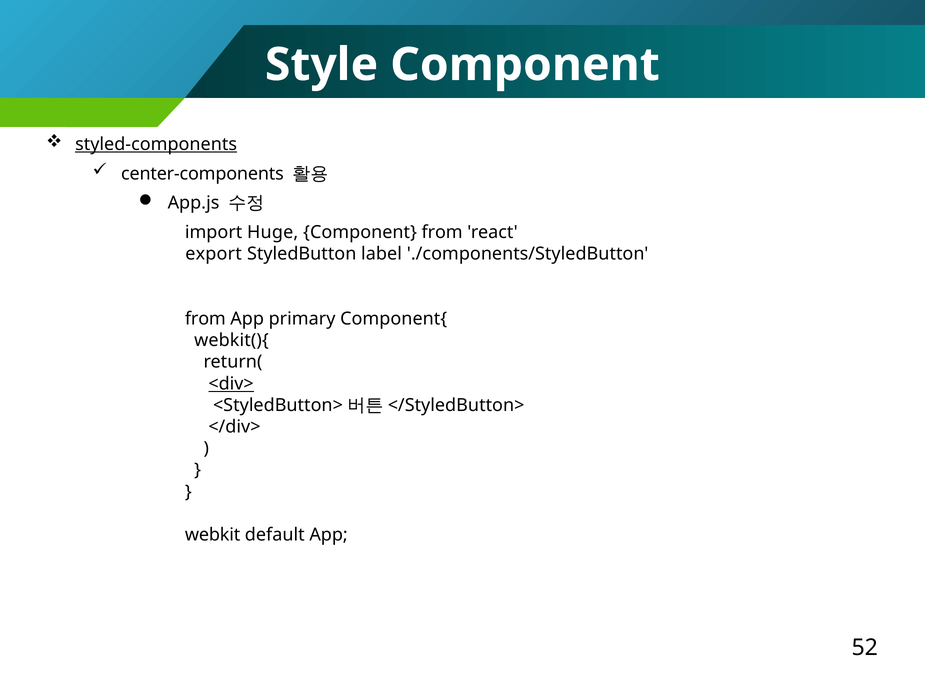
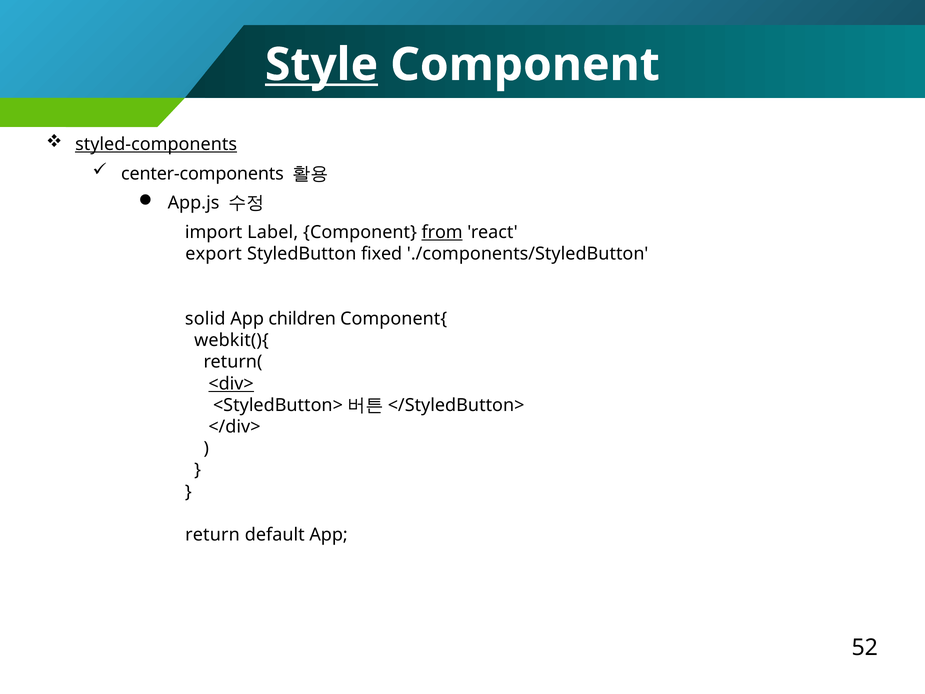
Style underline: none -> present
Huge: Huge -> Label
from at (442, 232) underline: none -> present
label: label -> fixed
from at (205, 319): from -> solid
primary: primary -> children
webkit: webkit -> return
